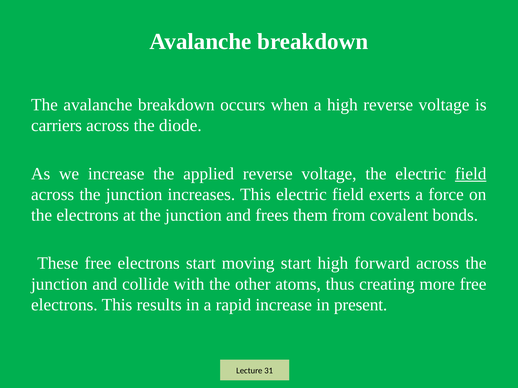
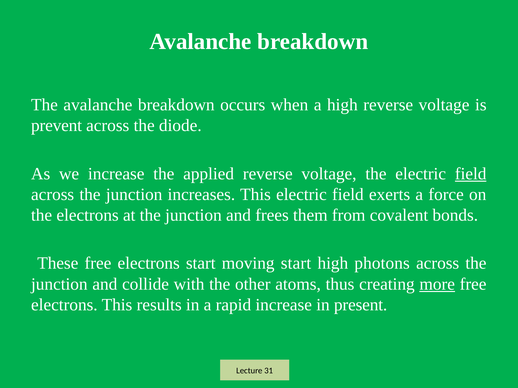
carriers: carriers -> prevent
forward: forward -> photons
more underline: none -> present
